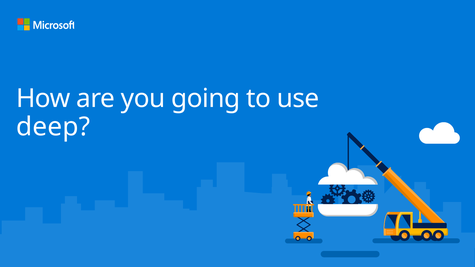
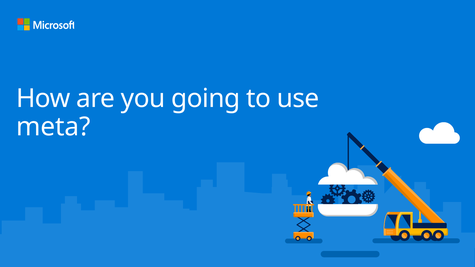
deep: deep -> meta
